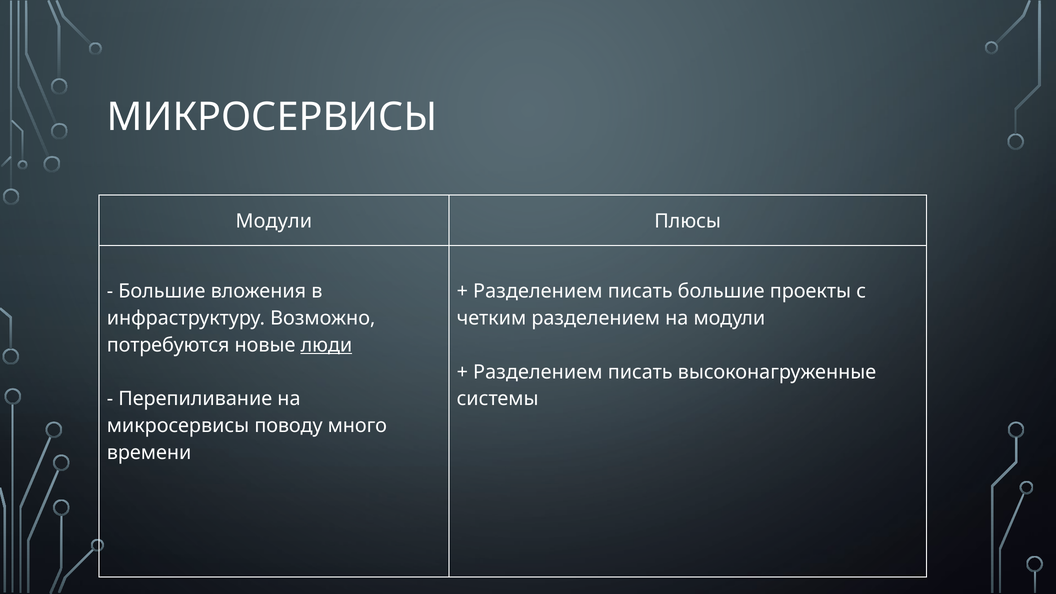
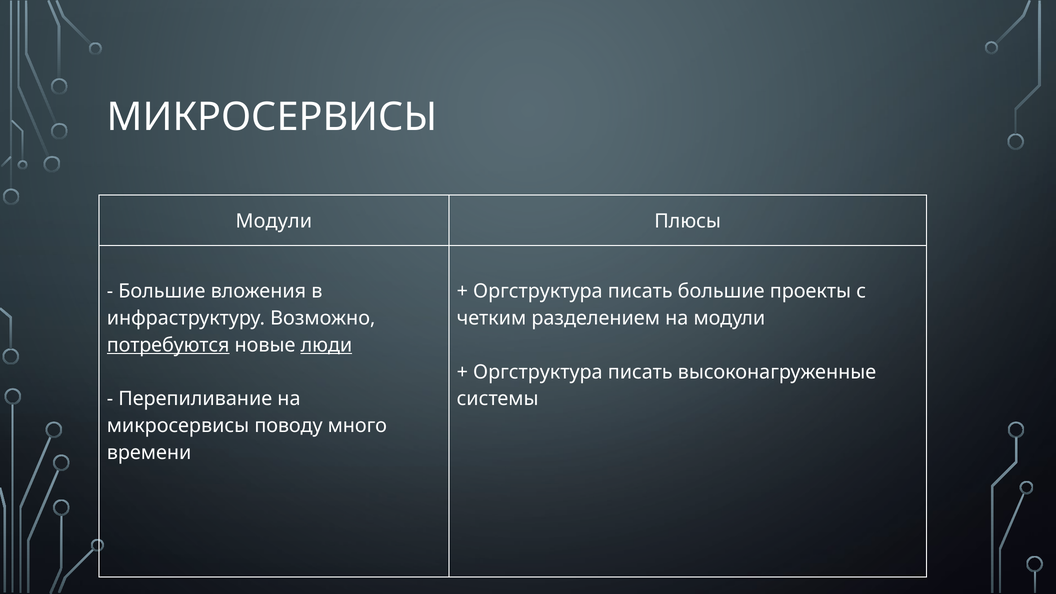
Разделением at (538, 291): Разделением -> Оргструктура
потребуются underline: none -> present
Разделением at (538, 372): Разделением -> Оргструктура
